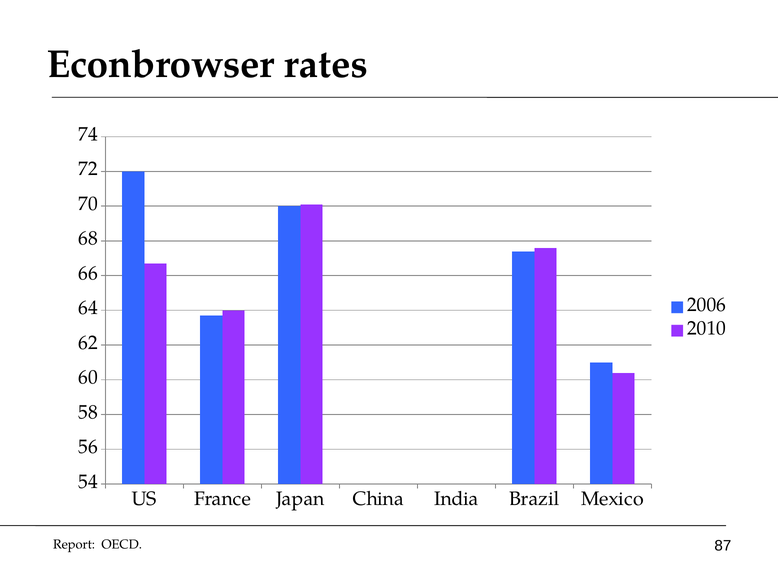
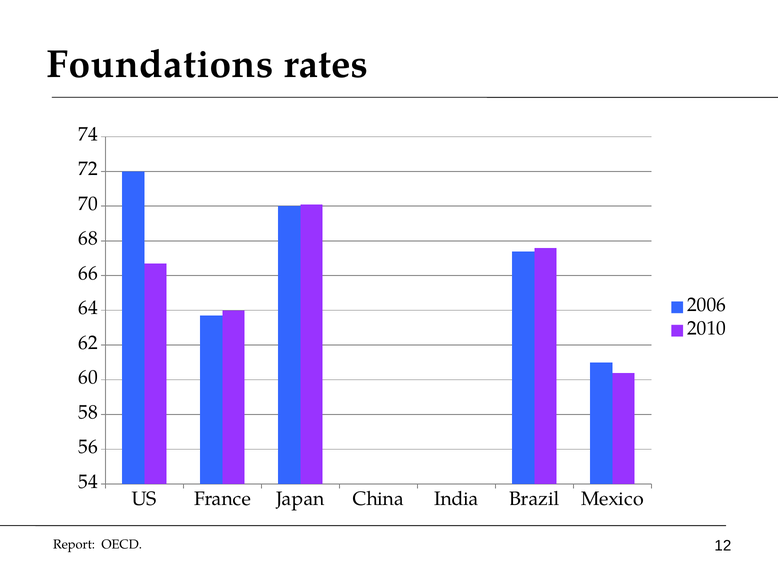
Econbrowser: Econbrowser -> Foundations
87: 87 -> 12
